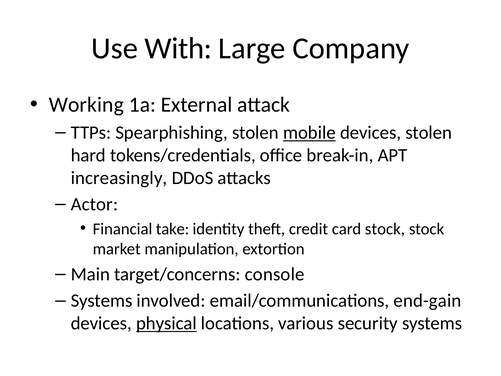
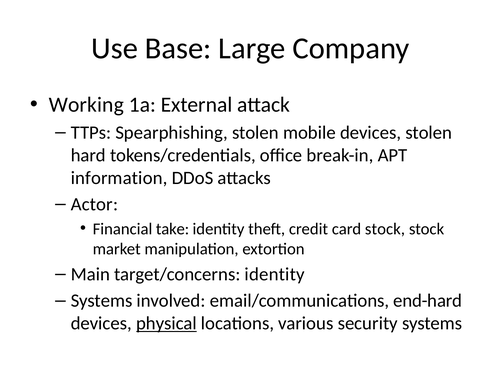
With: With -> Base
mobile underline: present -> none
increasingly: increasingly -> information
target/concerns console: console -> identity
end-gain: end-gain -> end-hard
